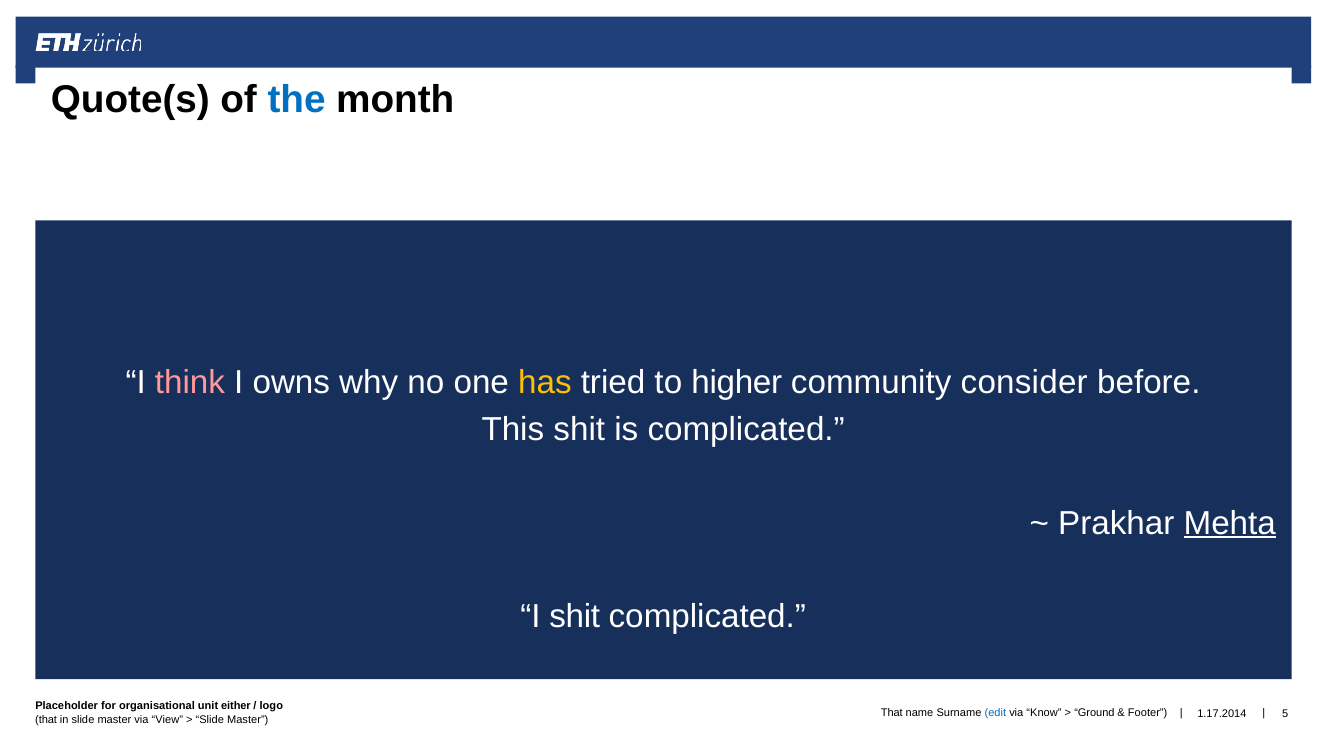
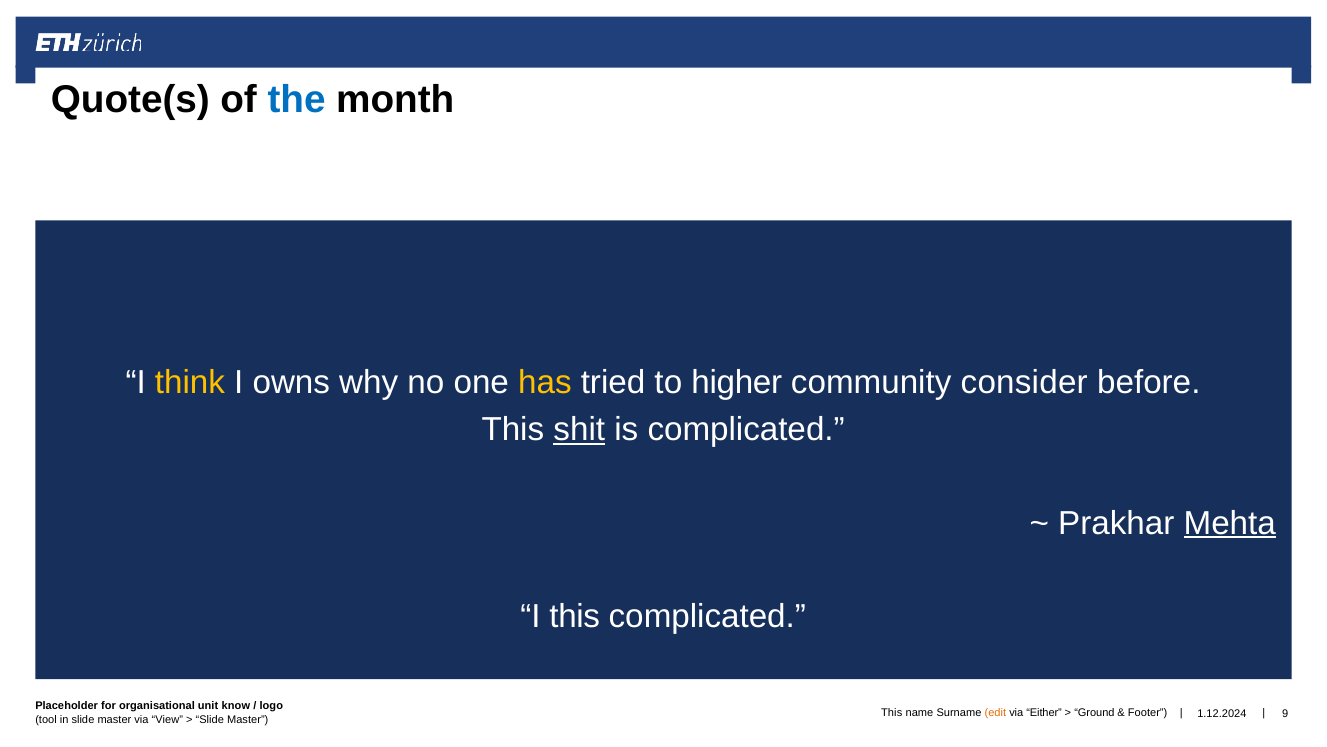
think colour: pink -> yellow
shit at (579, 430) underline: none -> present
I shit: shit -> this
either: either -> know
That at (892, 713): That -> This
edit colour: blue -> orange
Know: Know -> Either
5: 5 -> 9
1.17.2014: 1.17.2014 -> 1.12.2024
that at (46, 719): that -> tool
